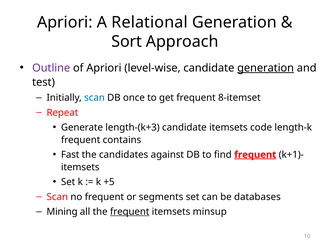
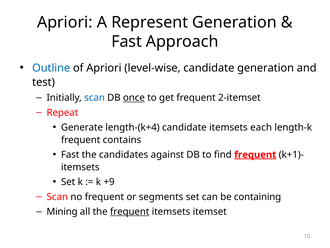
Relational: Relational -> Represent
Sort at (127, 42): Sort -> Fast
Outline colour: purple -> blue
generation at (266, 68) underline: present -> none
once underline: none -> present
8-itemset: 8-itemset -> 2-itemset
length-(k+3: length-(k+3 -> length-(k+4
code: code -> each
+5: +5 -> +9
databases: databases -> containing
minsup: minsup -> itemset
